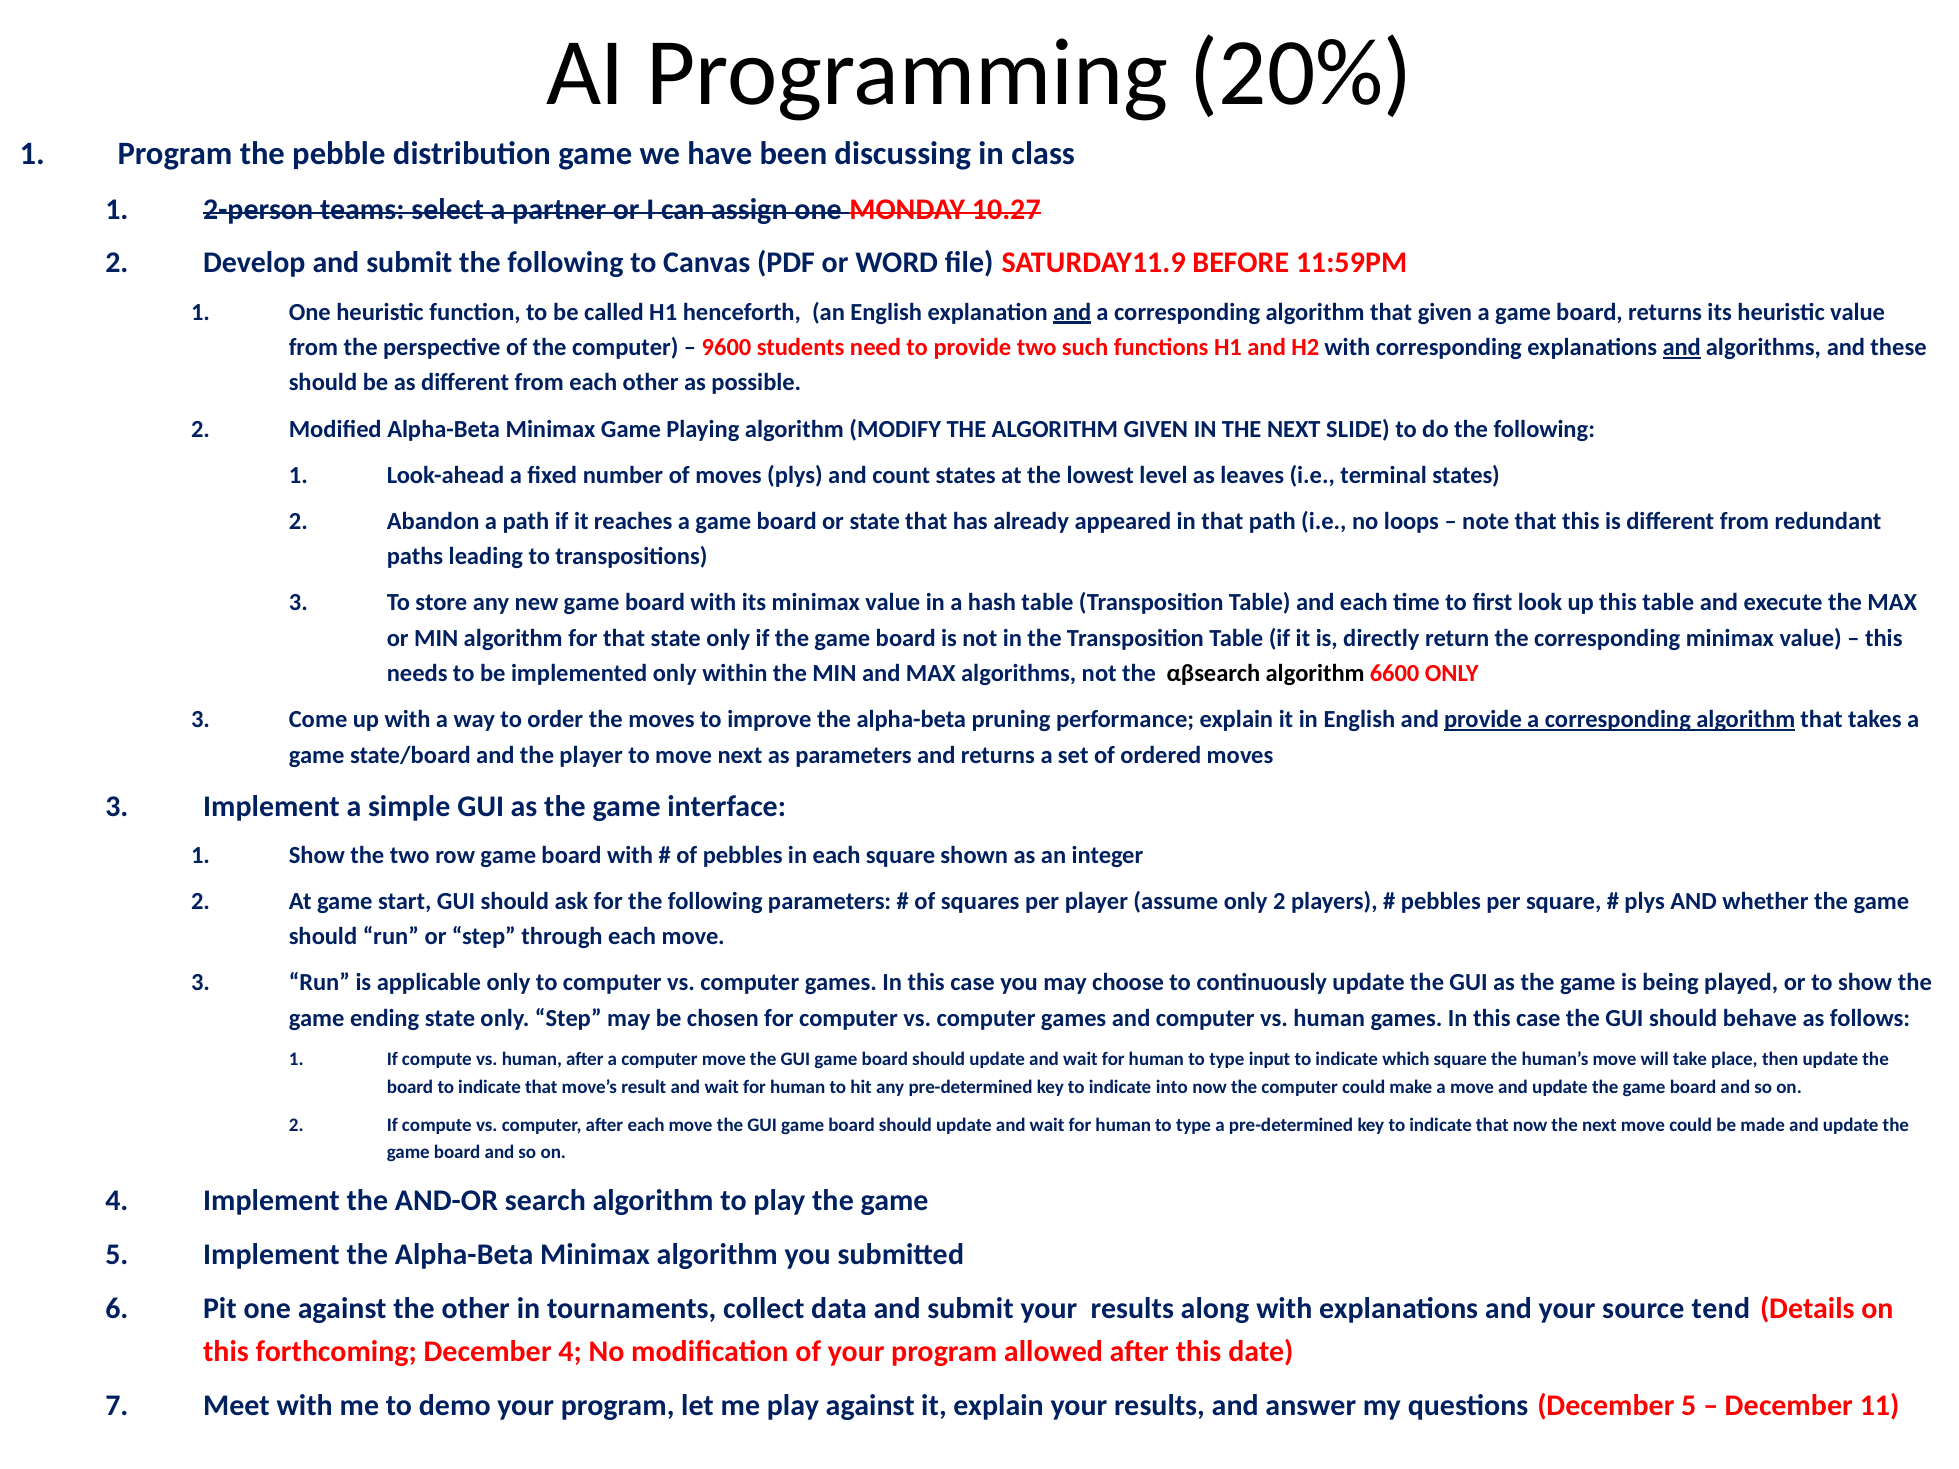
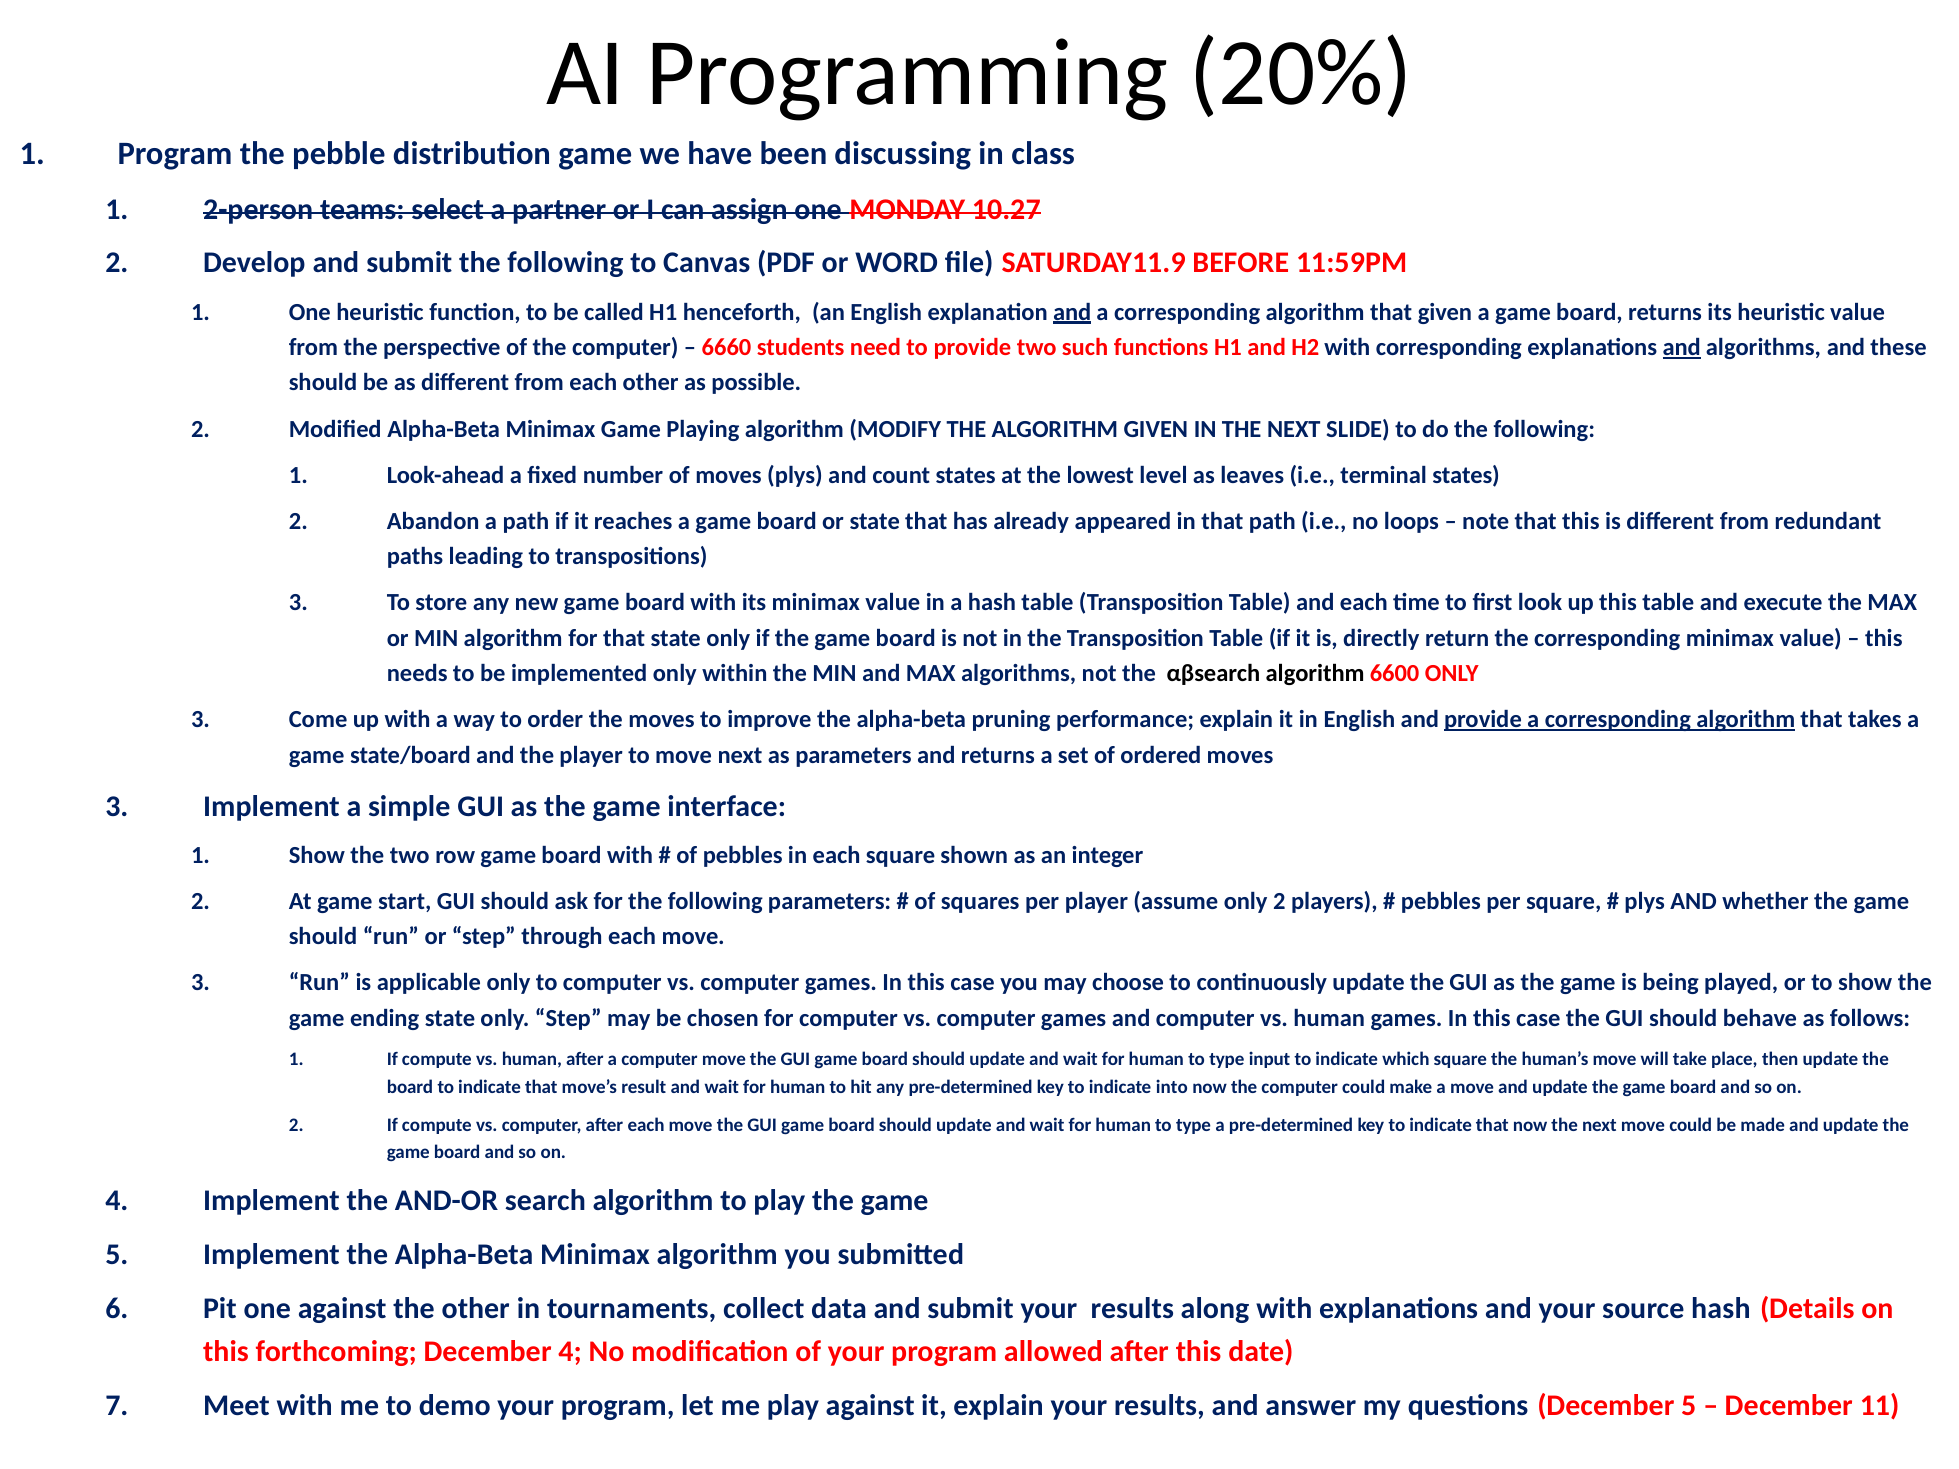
9600: 9600 -> 6660
source tend: tend -> hash
